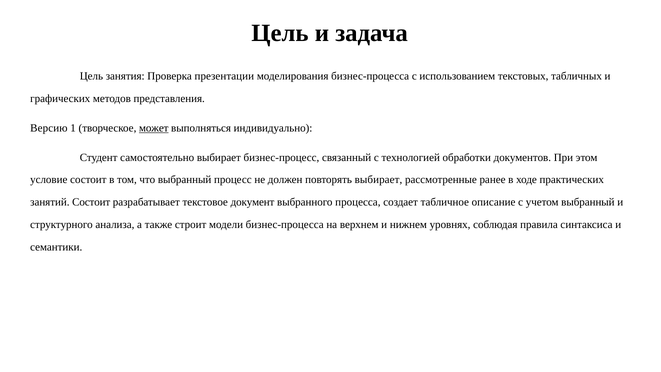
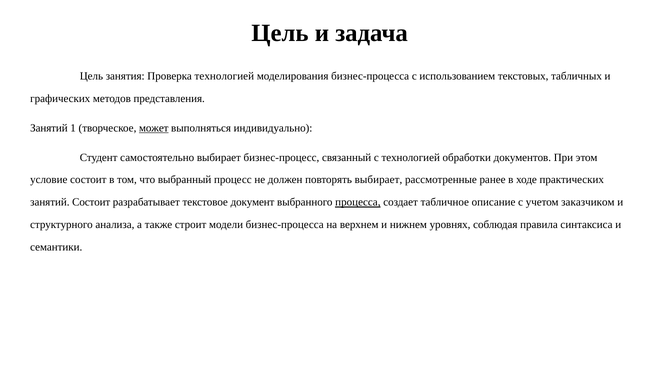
Проверка презентации: презентации -> технологией
Версию at (49, 128): Версию -> Занятий
процесса underline: none -> present
учетом выбранный: выбранный -> заказчиком
